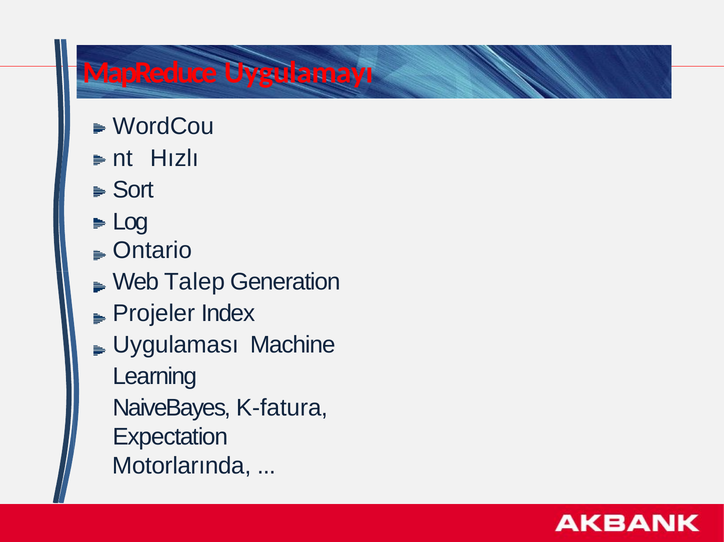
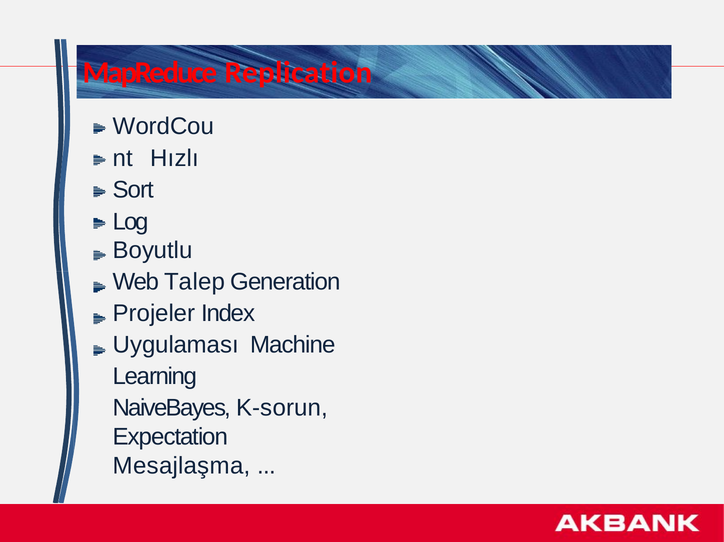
Uygulamayı: Uygulamayı -> Replication
Ontario: Ontario -> Boyutlu
K-fatura: K-fatura -> K-sorun
Motorlarında: Motorlarında -> Mesajlaşma
